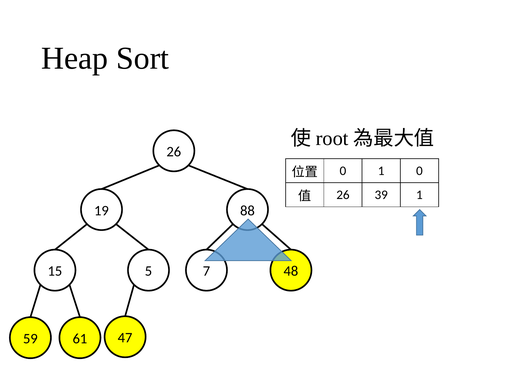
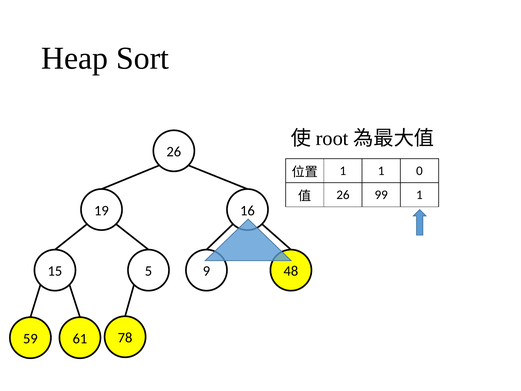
0 at (343, 171): 0 -> 1
39: 39 -> 99
88: 88 -> 16
7: 7 -> 9
47: 47 -> 78
